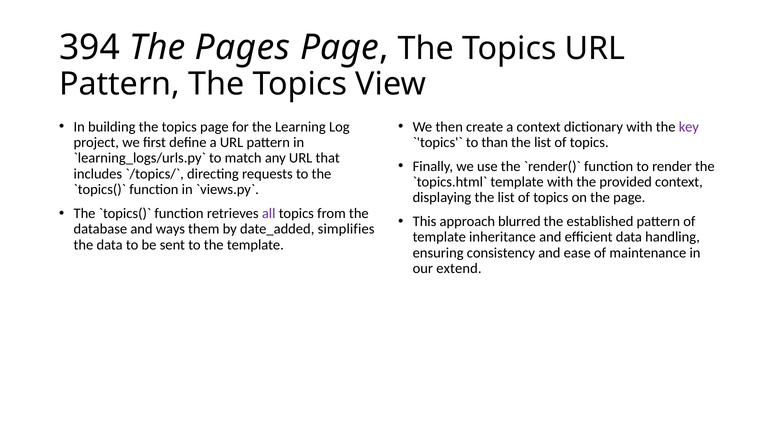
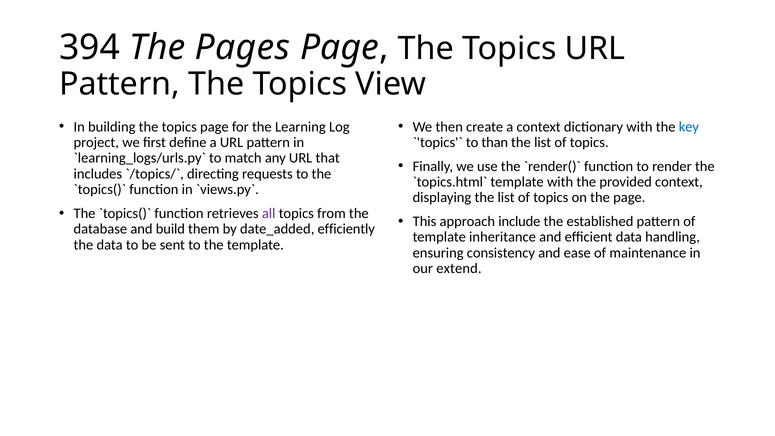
key colour: purple -> blue
blurred: blurred -> include
ways: ways -> build
simplifies: simplifies -> efficiently
